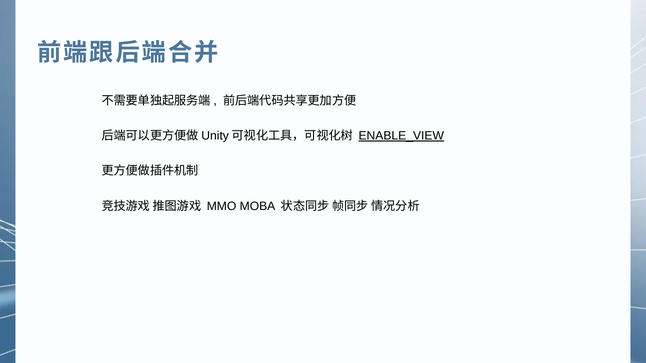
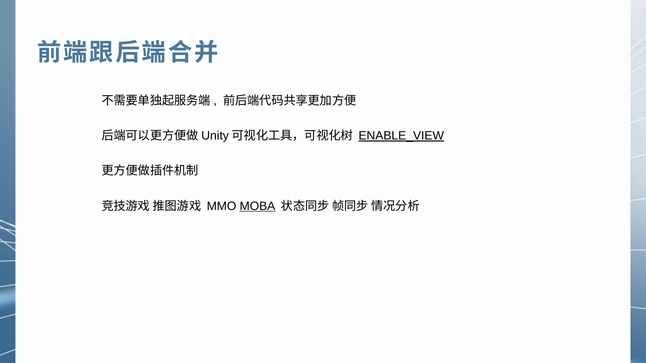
MOBA underline: none -> present
